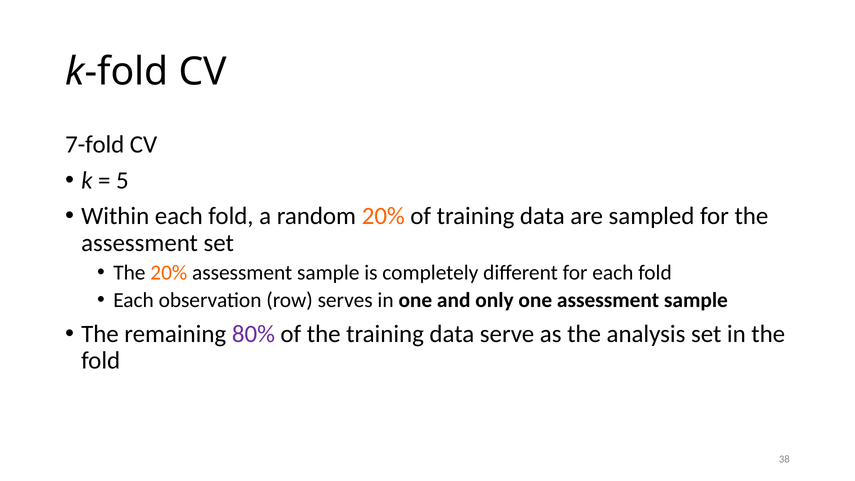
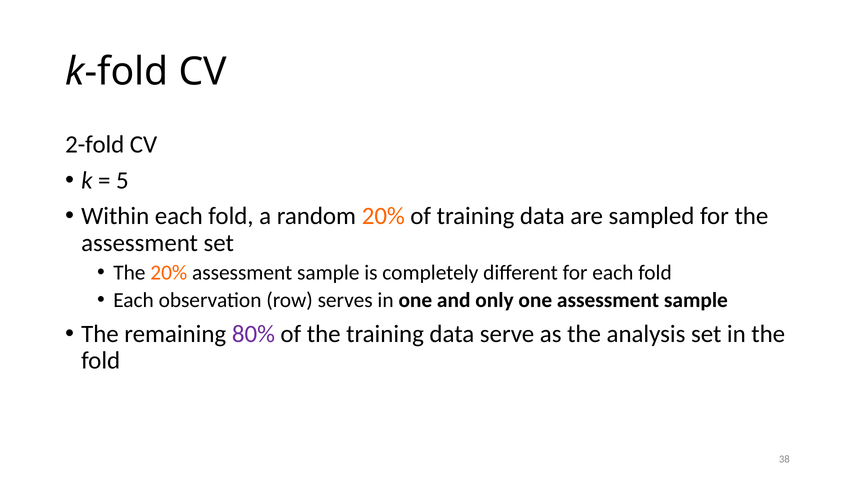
7-fold: 7-fold -> 2-fold
